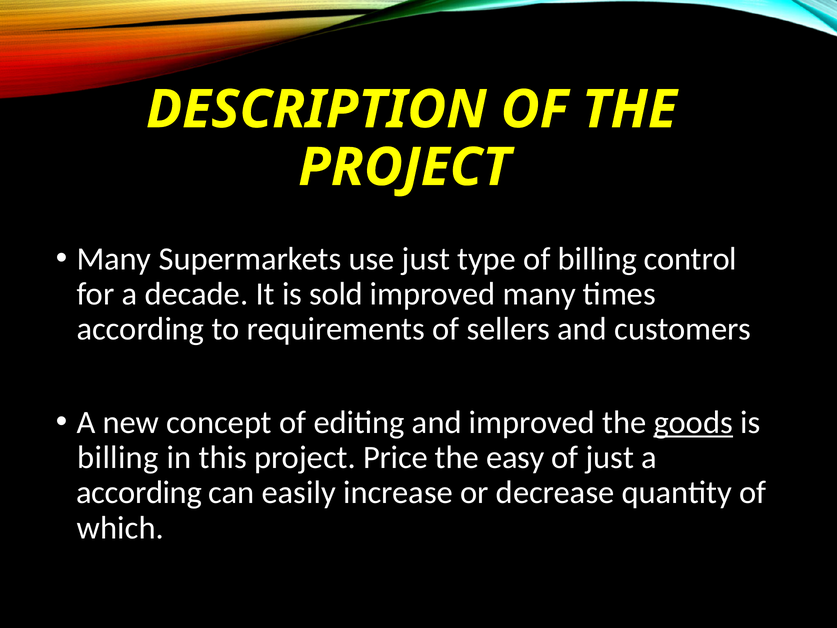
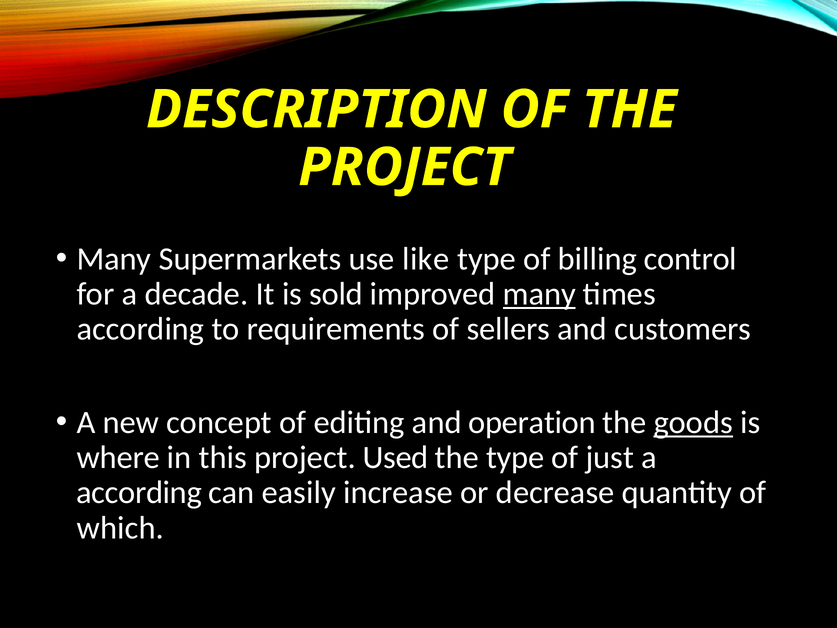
use just: just -> like
many at (539, 294) underline: none -> present
and improved: improved -> operation
billing at (118, 457): billing -> where
Price: Price -> Used
the easy: easy -> type
